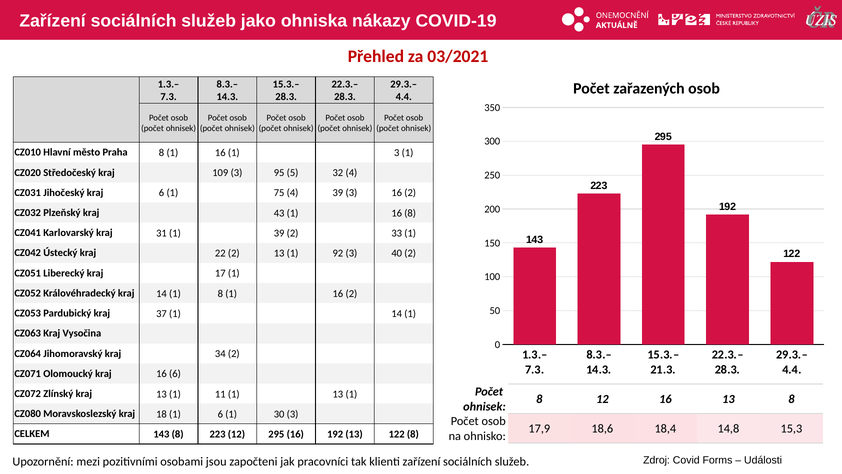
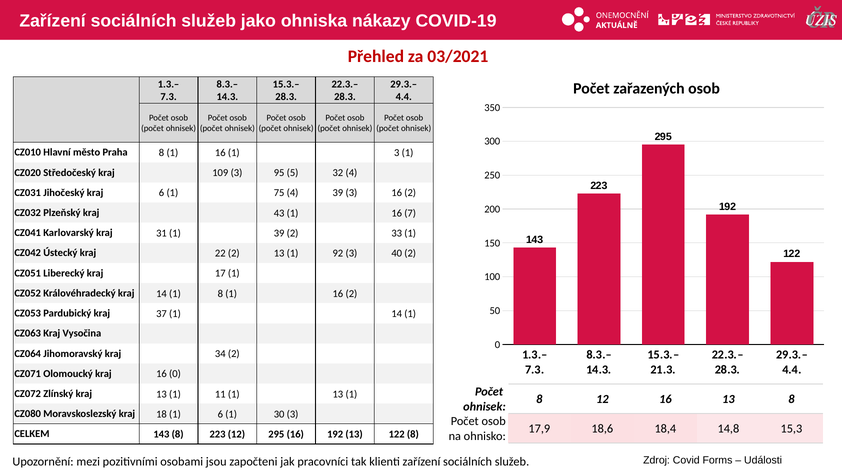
16 8: 8 -> 7
16 6: 6 -> 0
